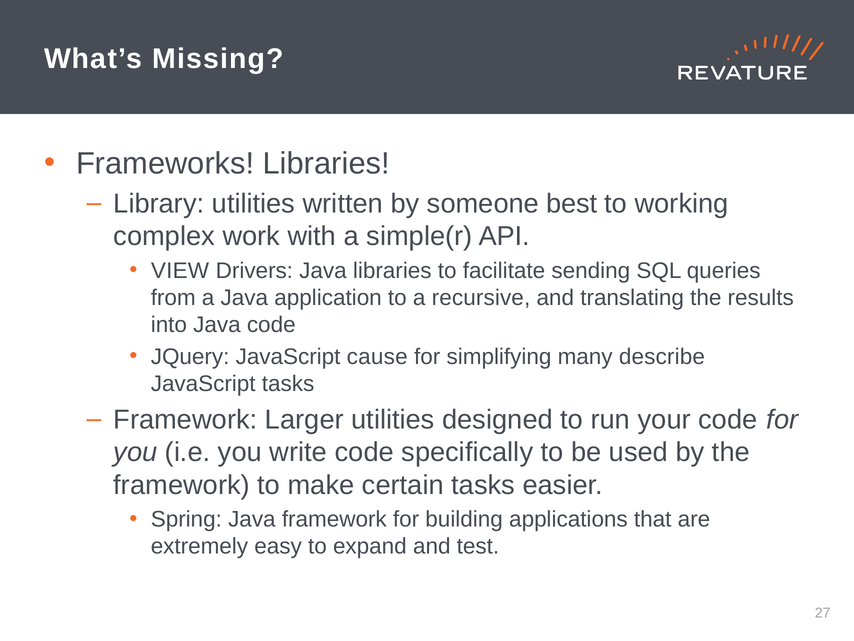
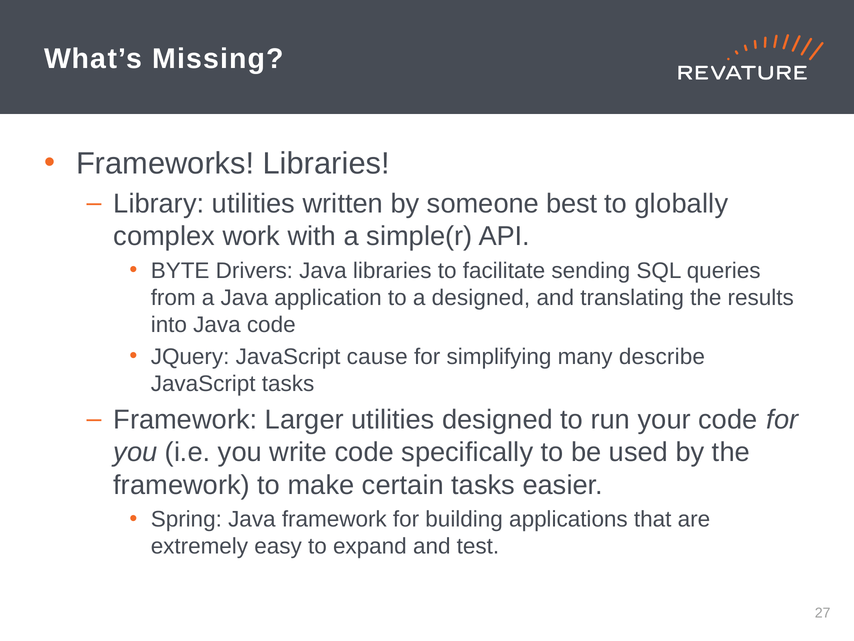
working: working -> globally
VIEW: VIEW -> BYTE
a recursive: recursive -> designed
